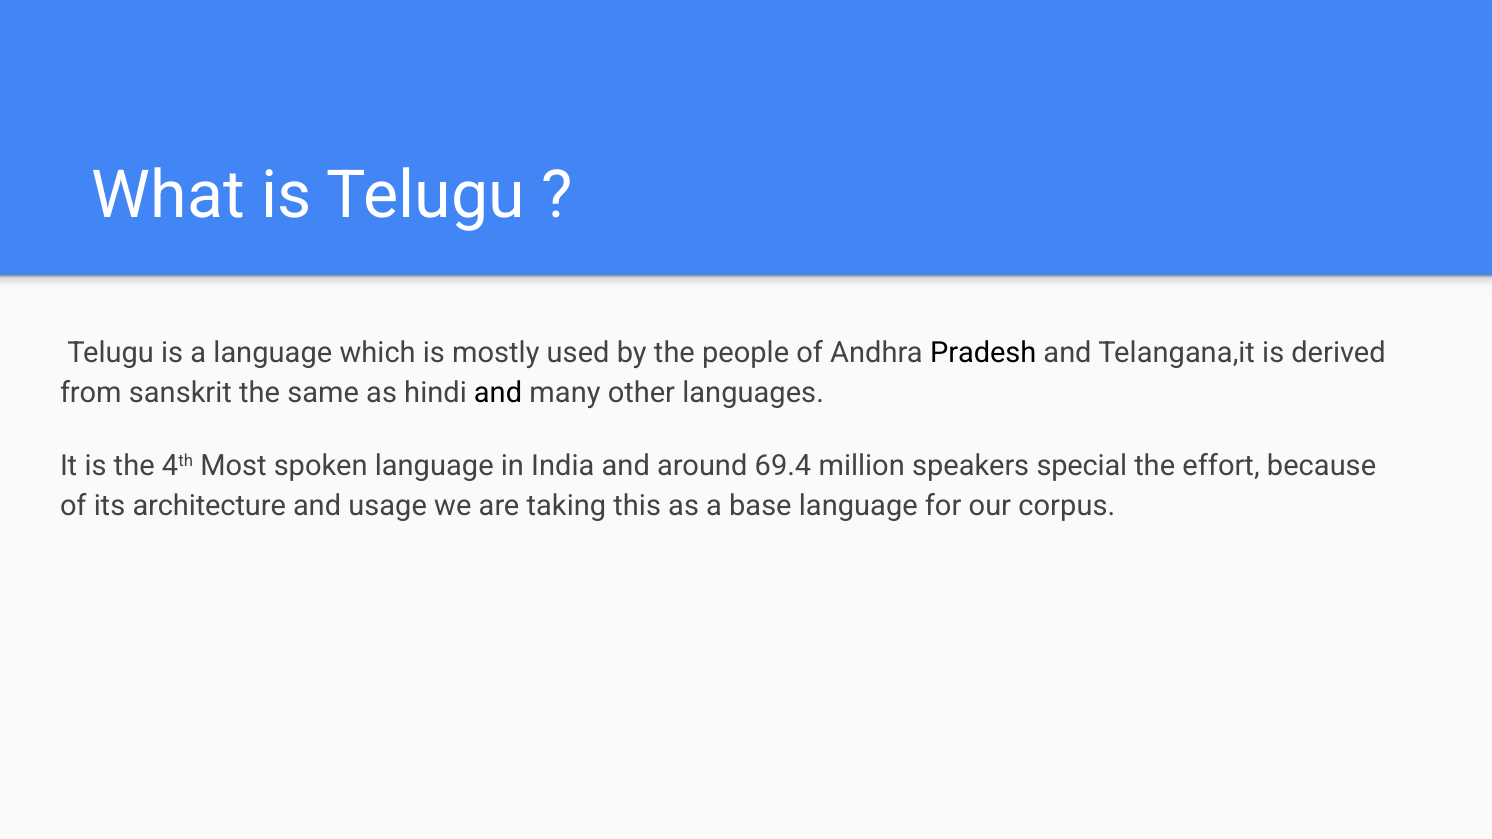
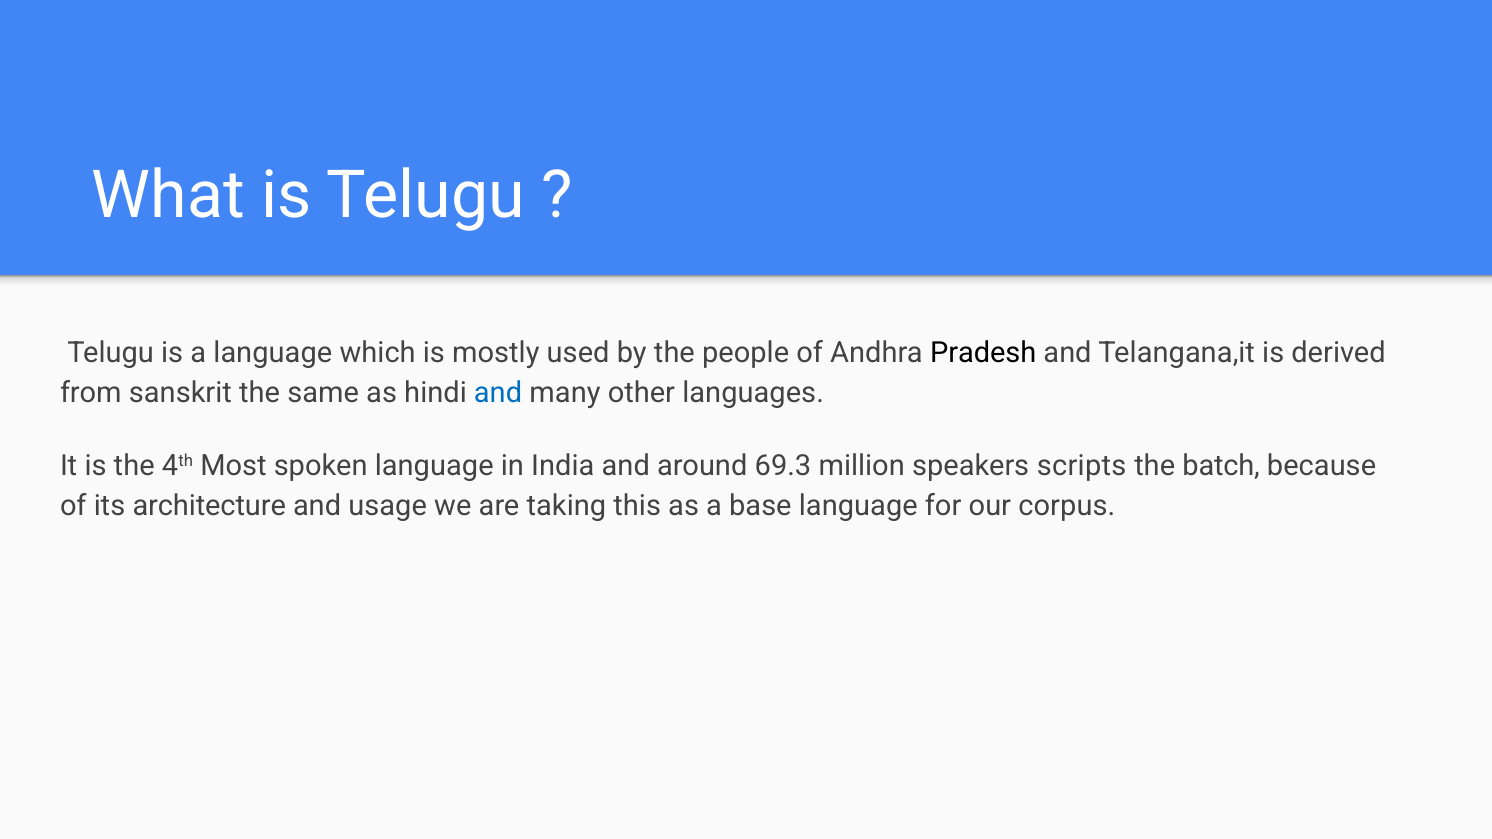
and at (498, 393) colour: black -> blue
69.4: 69.4 -> 69.3
special: special -> scripts
effort: effort -> batch
